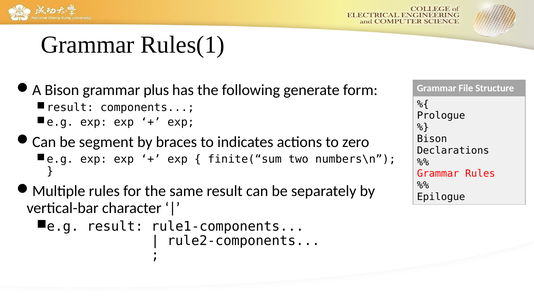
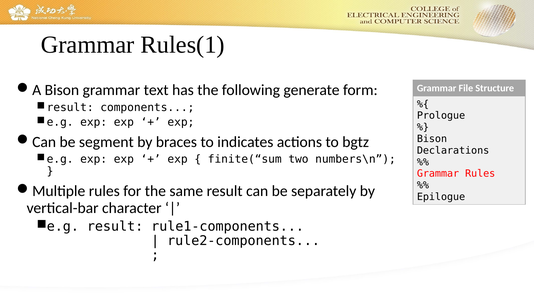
plus: plus -> text
zero: zero -> bgtz
